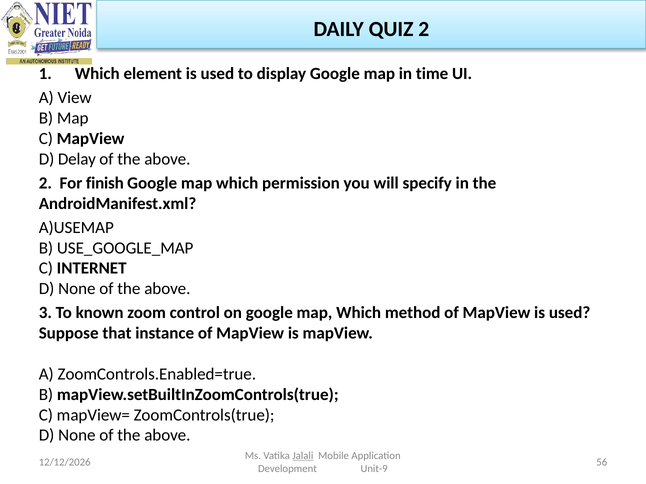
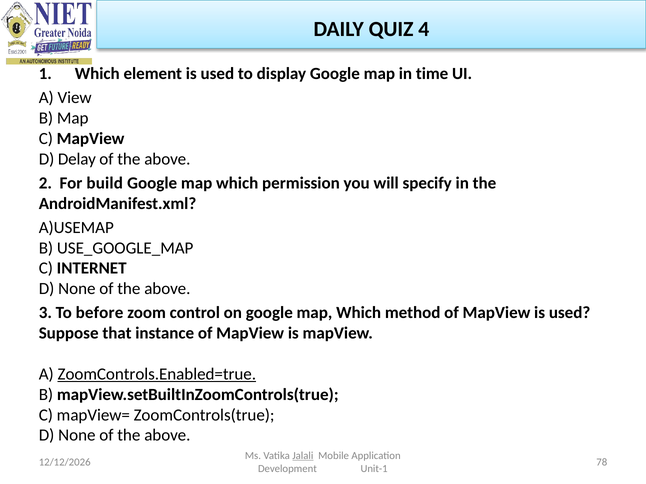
QUIZ 2: 2 -> 4
finish: finish -> build
known: known -> before
ZoomControls.Enabled=true underline: none -> present
56: 56 -> 78
Unit-9: Unit-9 -> Unit-1
